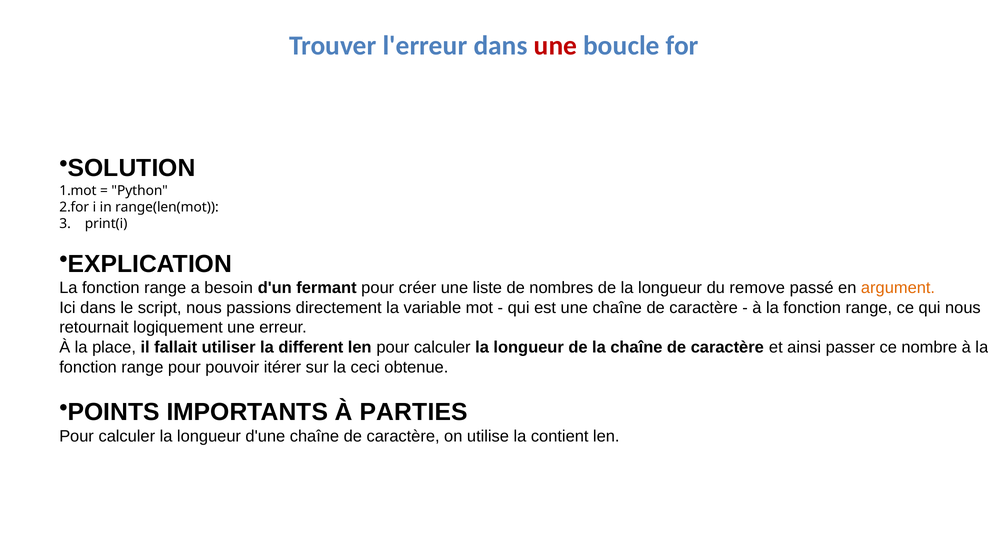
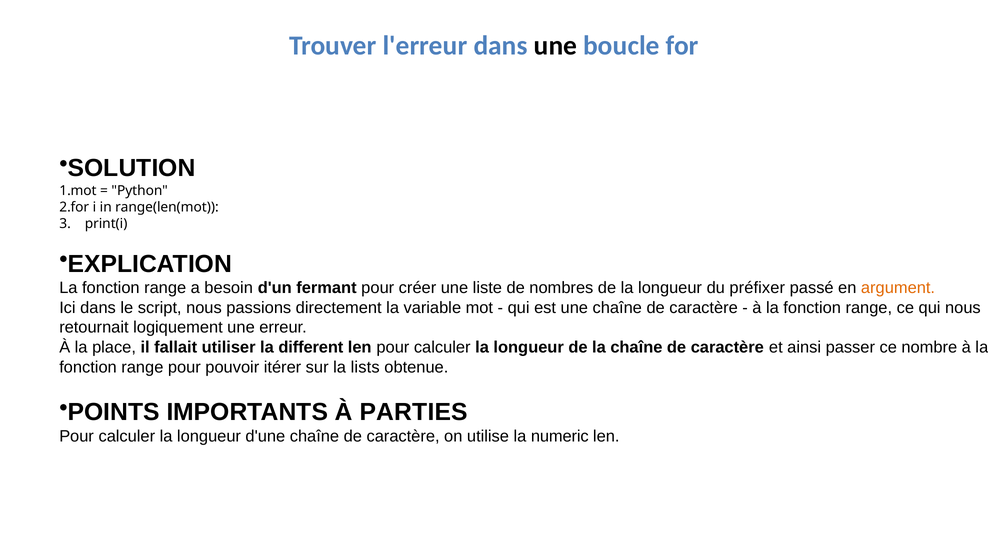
une at (555, 46) colour: red -> black
remove: remove -> préfixer
ceci: ceci -> lists
contient: contient -> numeric
